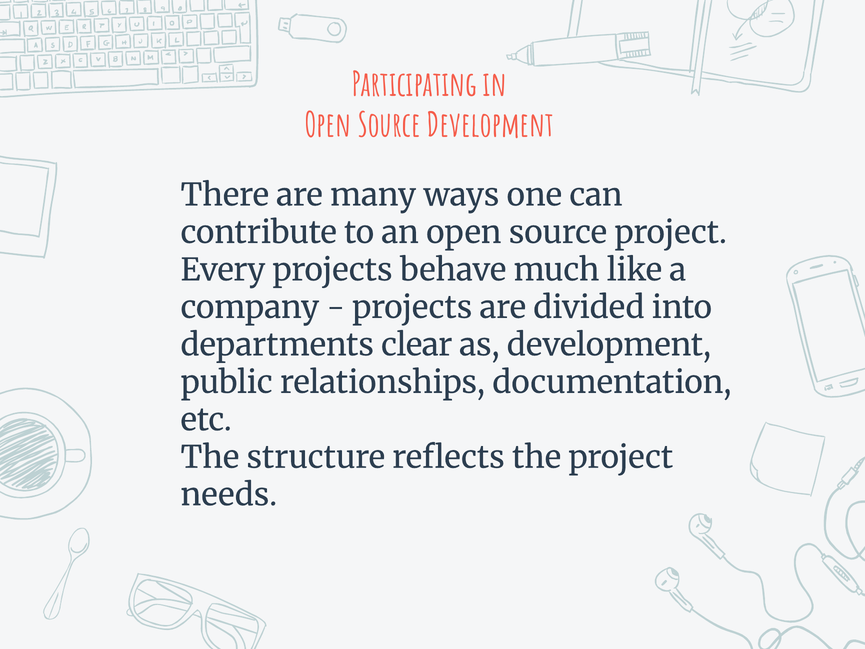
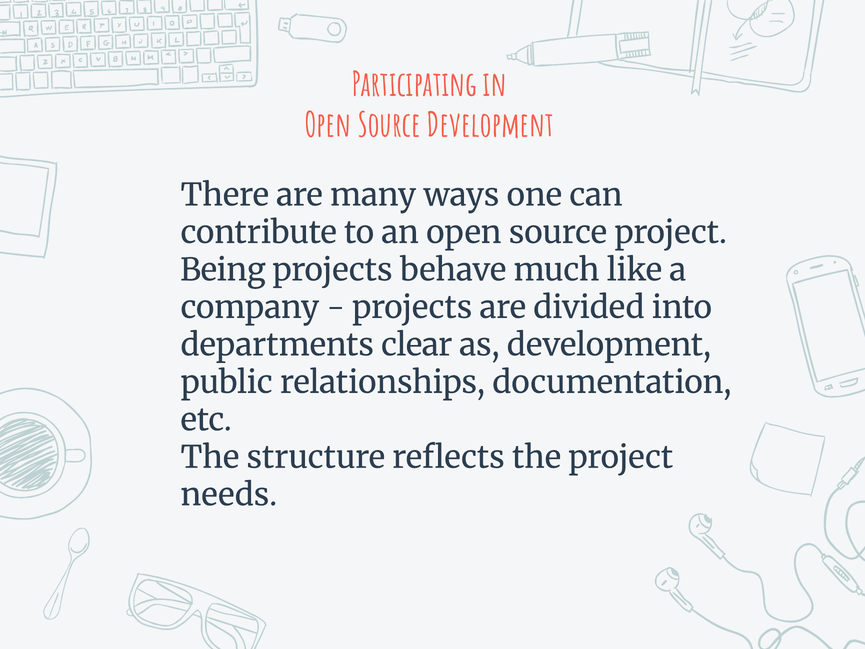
Every: Every -> Being
